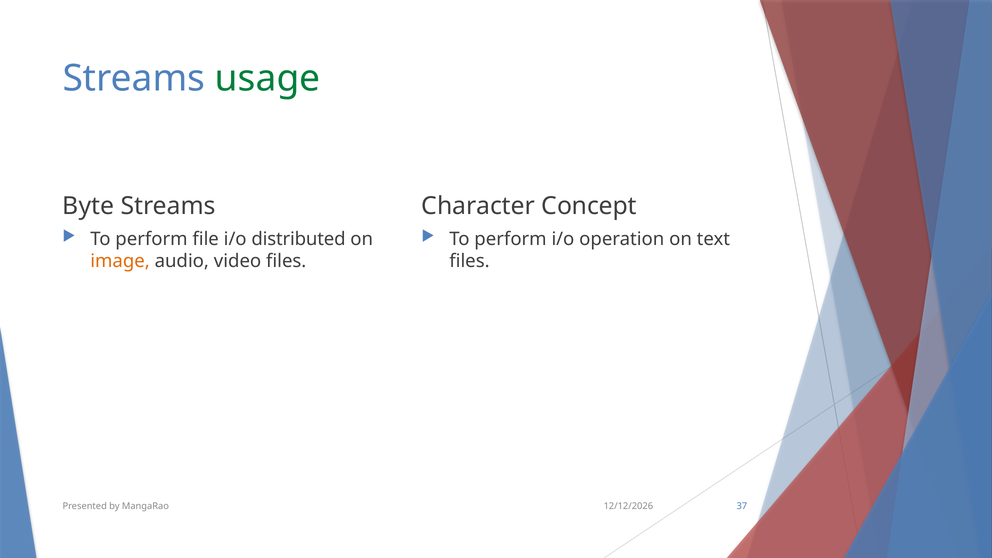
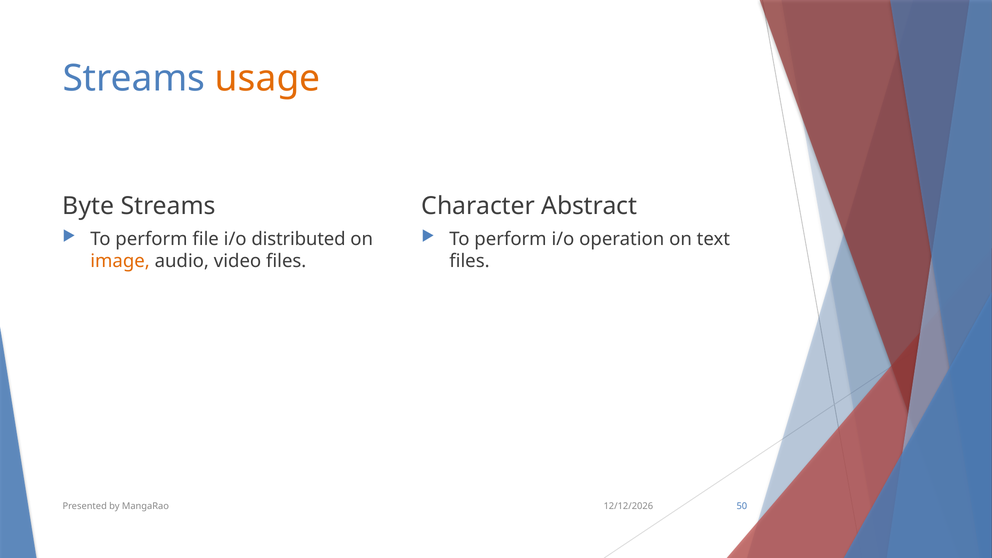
usage colour: green -> orange
Concept: Concept -> Abstract
37: 37 -> 50
